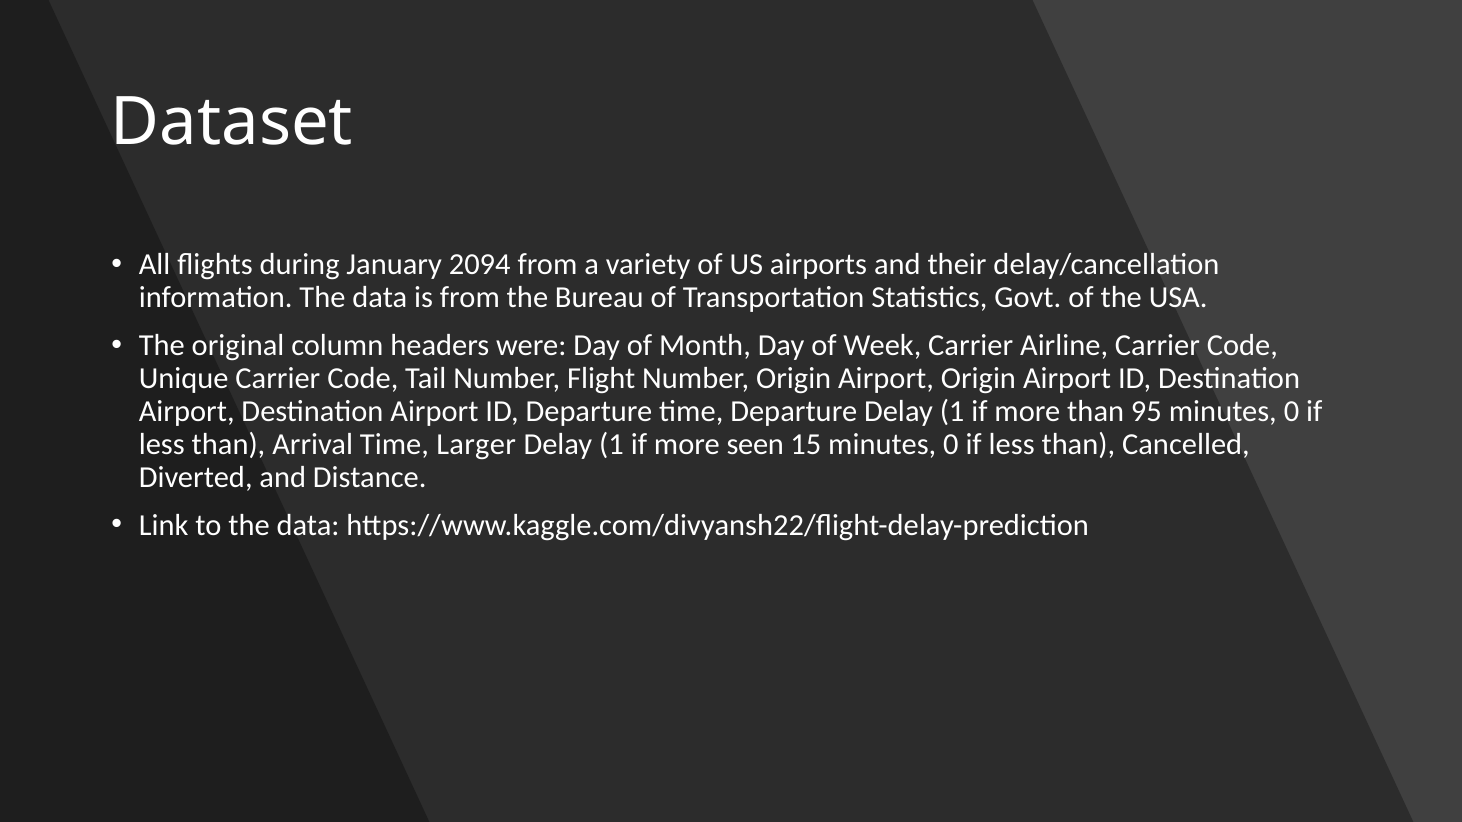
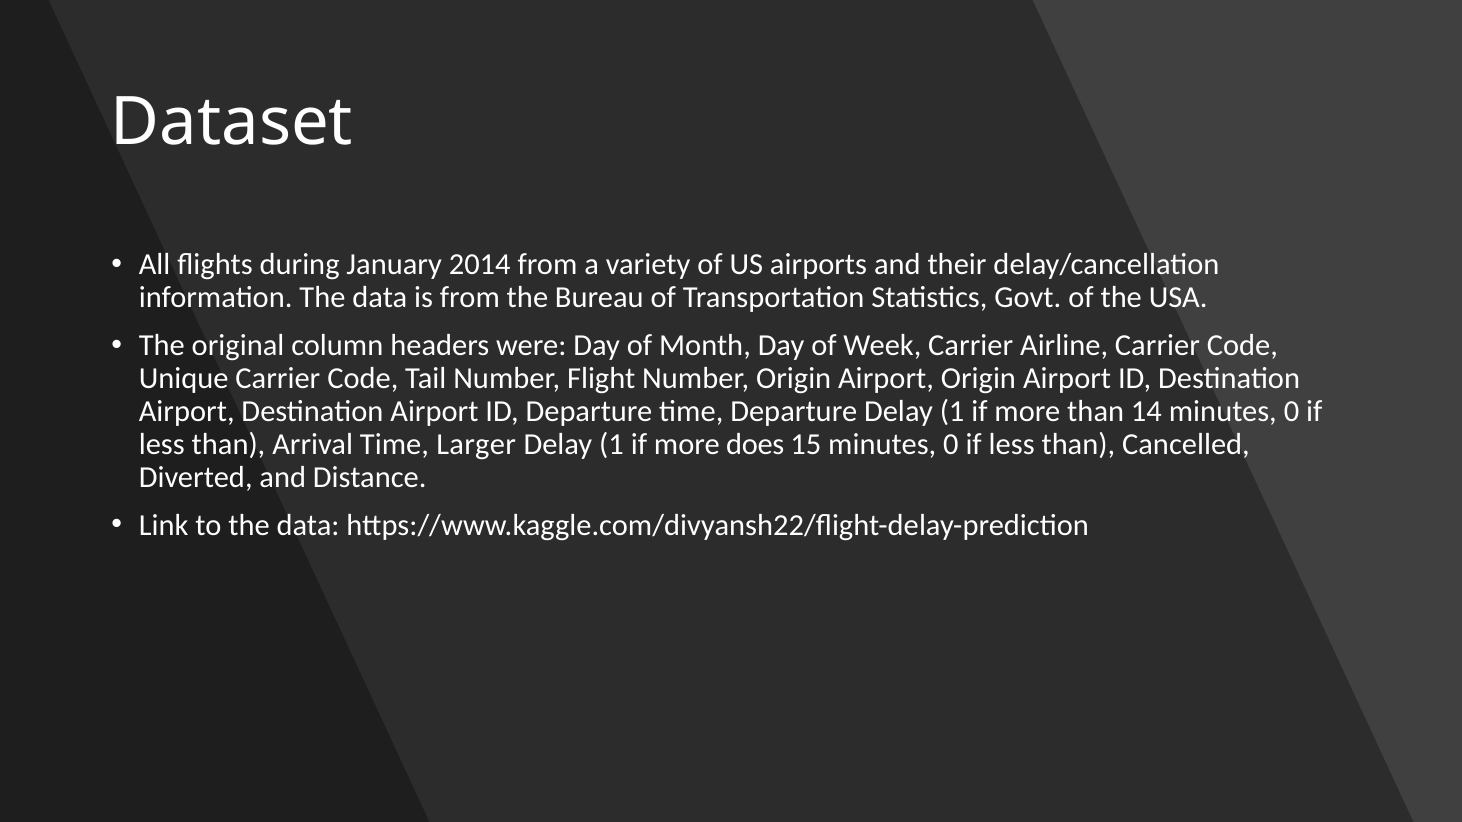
2094: 2094 -> 2014
95: 95 -> 14
seen: seen -> does
